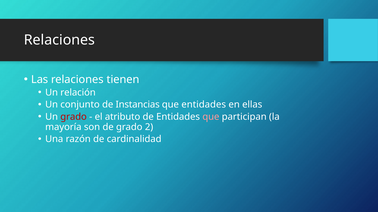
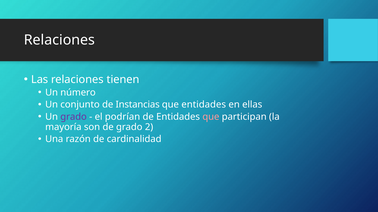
relación: relación -> número
grado at (74, 117) colour: red -> purple
atributo: atributo -> podrían
